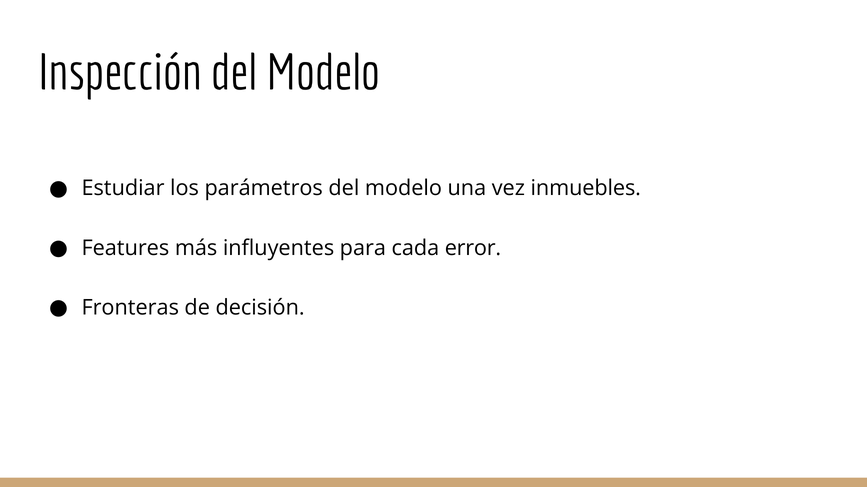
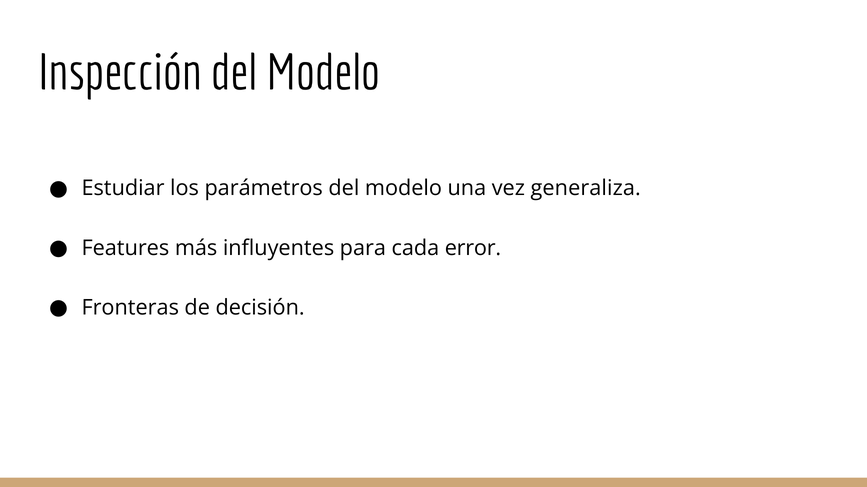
inmuebles: inmuebles -> generaliza
